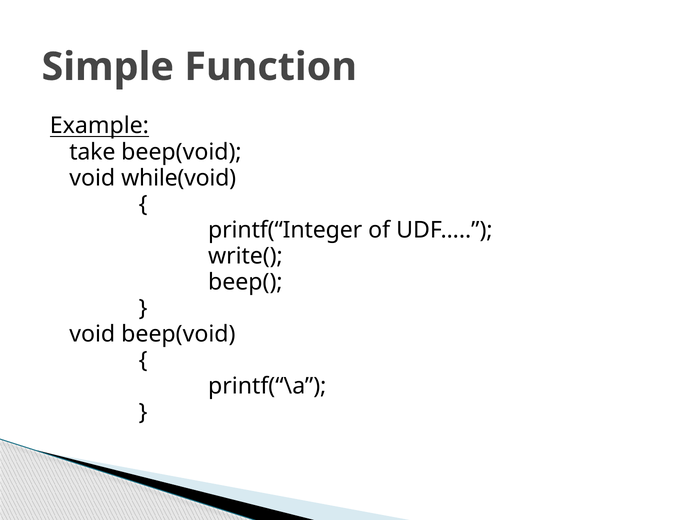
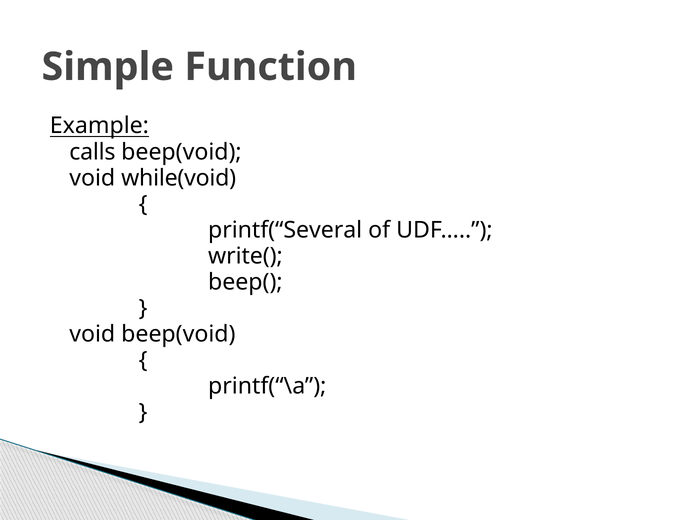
take: take -> calls
printf(“Integer: printf(“Integer -> printf(“Several
